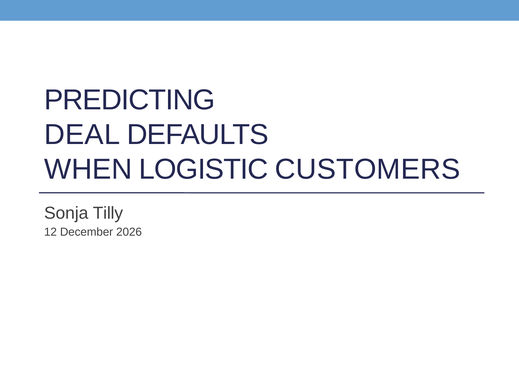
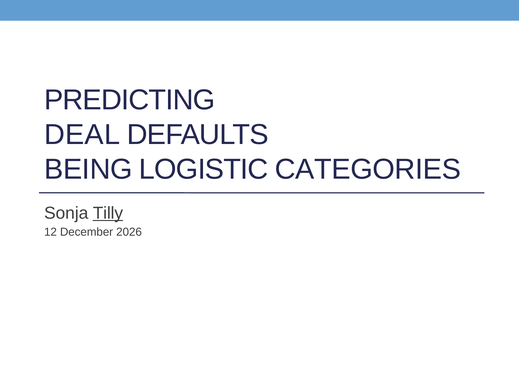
WHEN: WHEN -> BEING
CUSTOMERS: CUSTOMERS -> CATEGORIES
Tilly underline: none -> present
